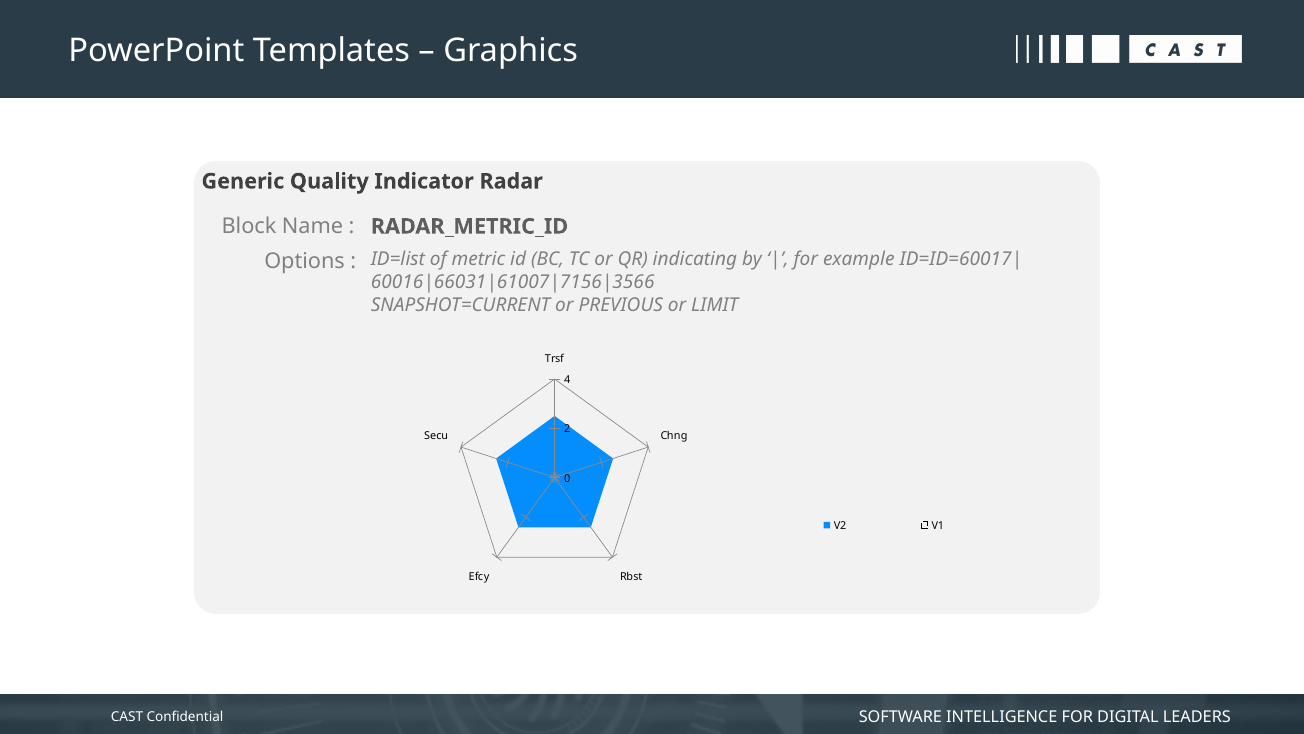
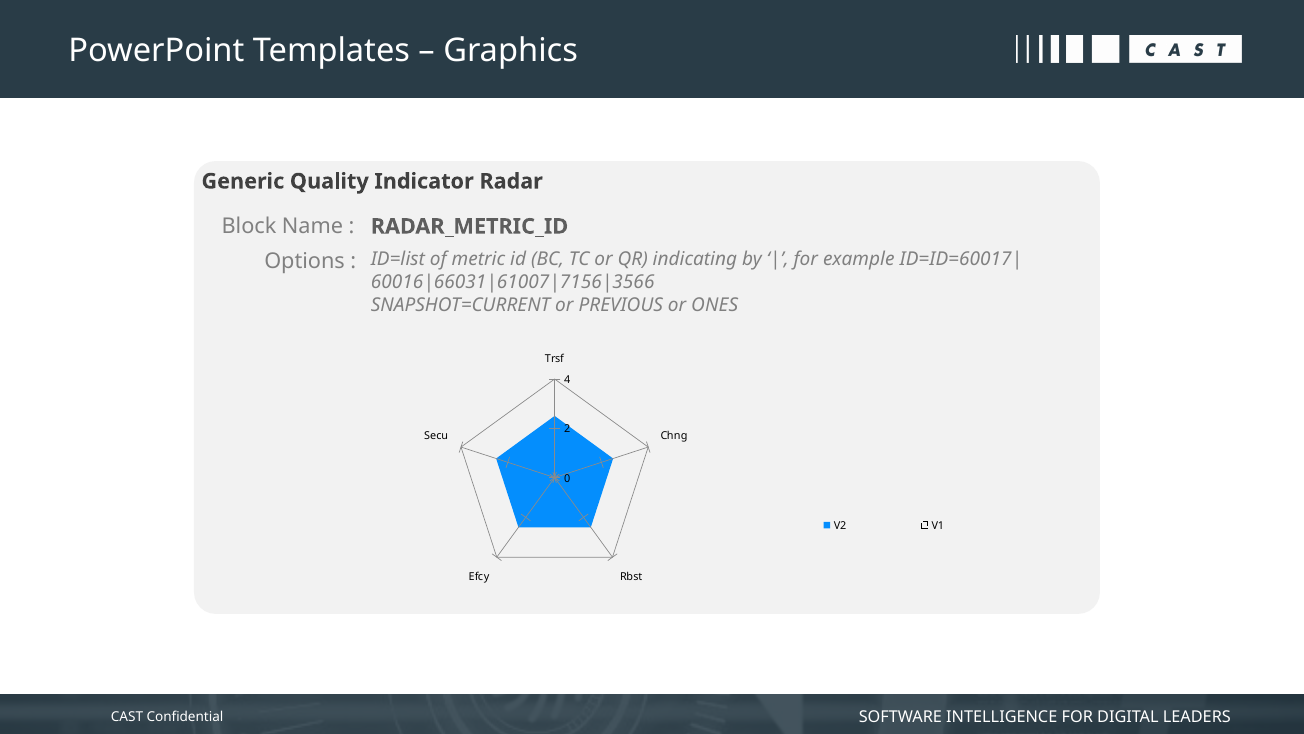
LIMIT: LIMIT -> ONES
